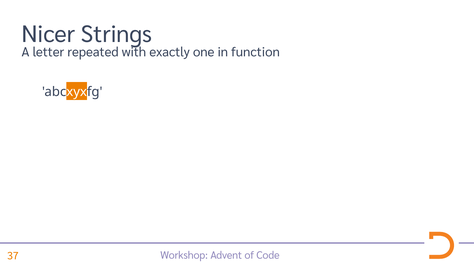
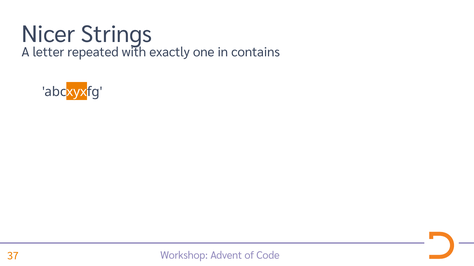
function: function -> contains
